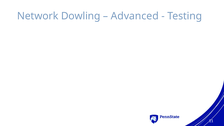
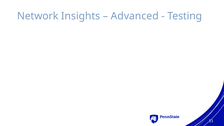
Dowling: Dowling -> Insights
